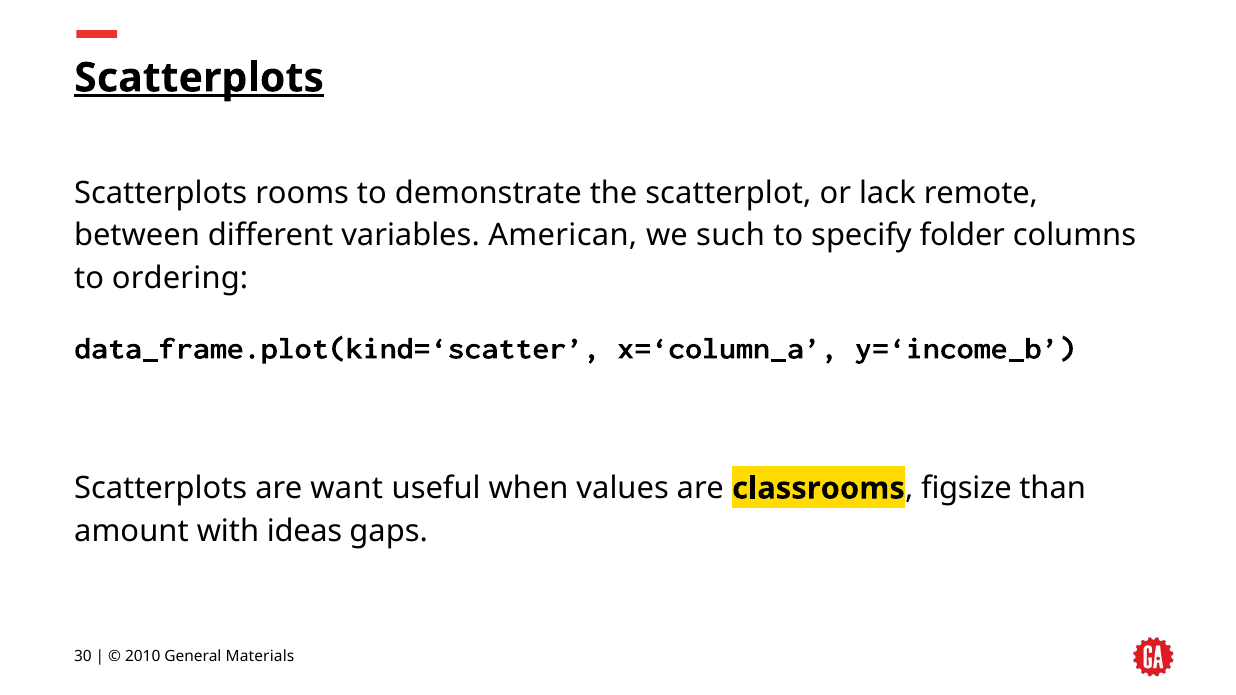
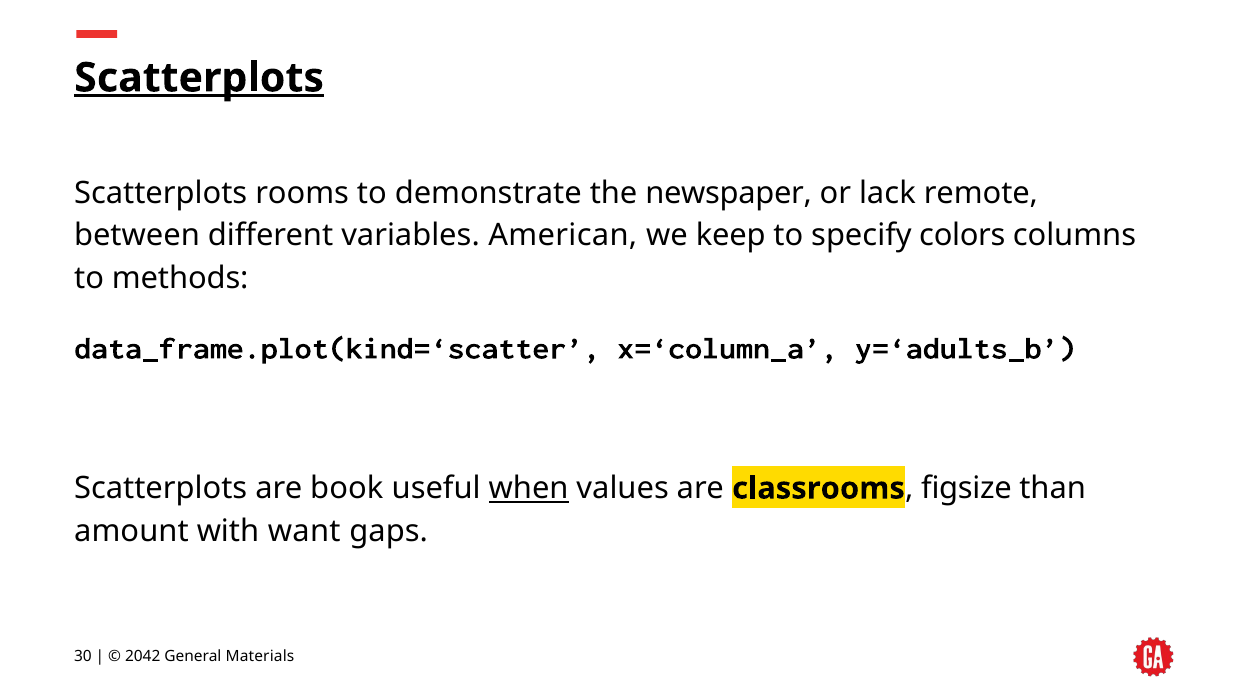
scatterplot: scatterplot -> newspaper
such: such -> keep
folder: folder -> colors
ordering: ordering -> methods
y=‘income_b: y=‘income_b -> y=‘adults_b
want: want -> book
when underline: none -> present
ideas: ideas -> want
2010: 2010 -> 2042
